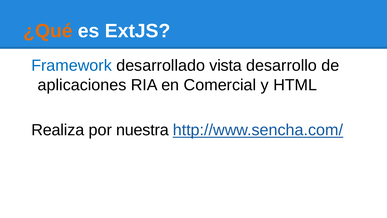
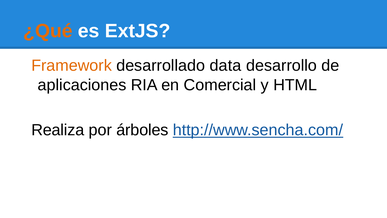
Framework colour: blue -> orange
vista: vista -> data
nuestra: nuestra -> árboles
